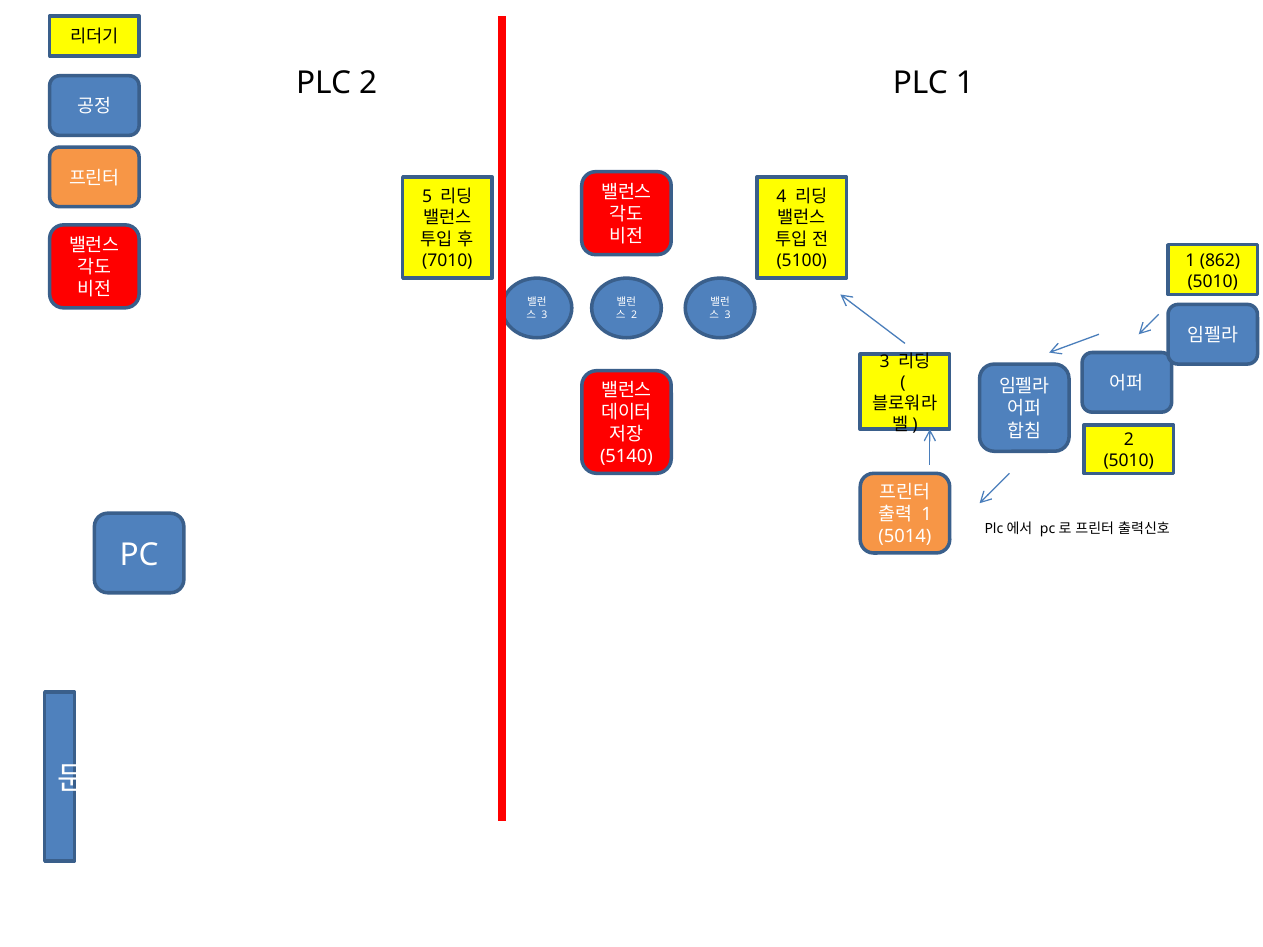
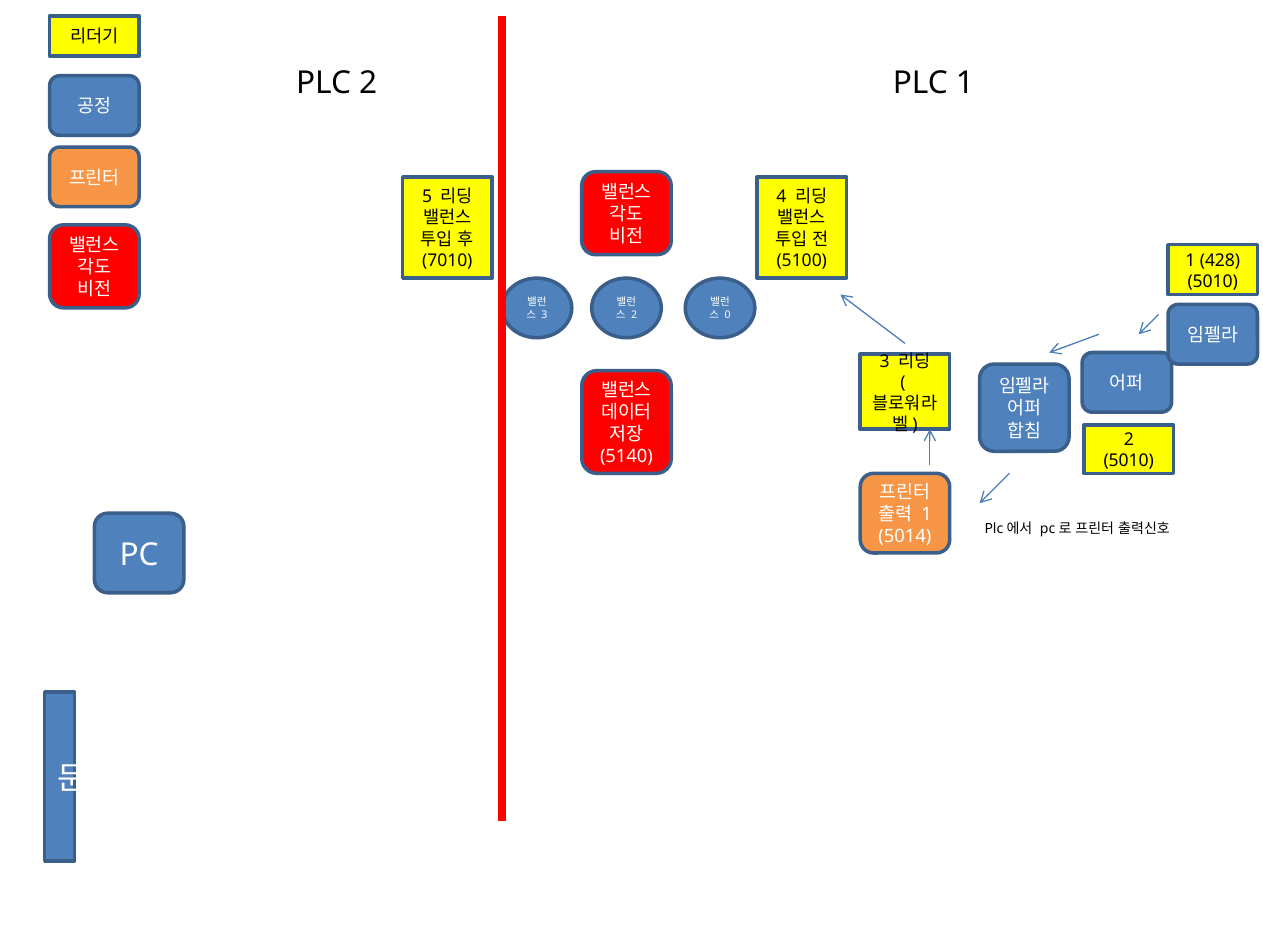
862: 862 -> 428
3 at (728, 315): 3 -> 0
